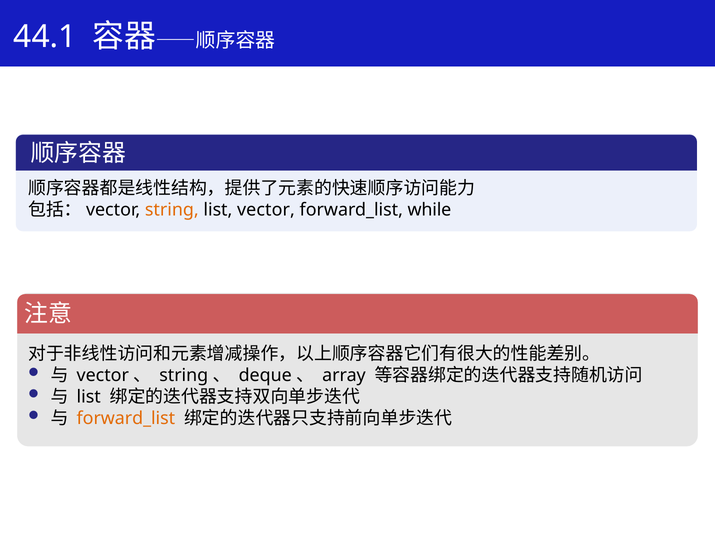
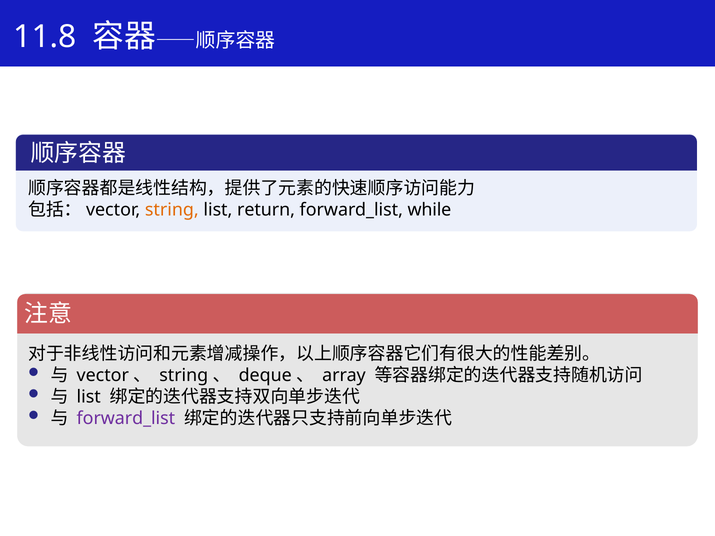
44.1: 44.1 -> 11.8
vector: vector -> return
forward_list at (126, 418) colour: orange -> purple
